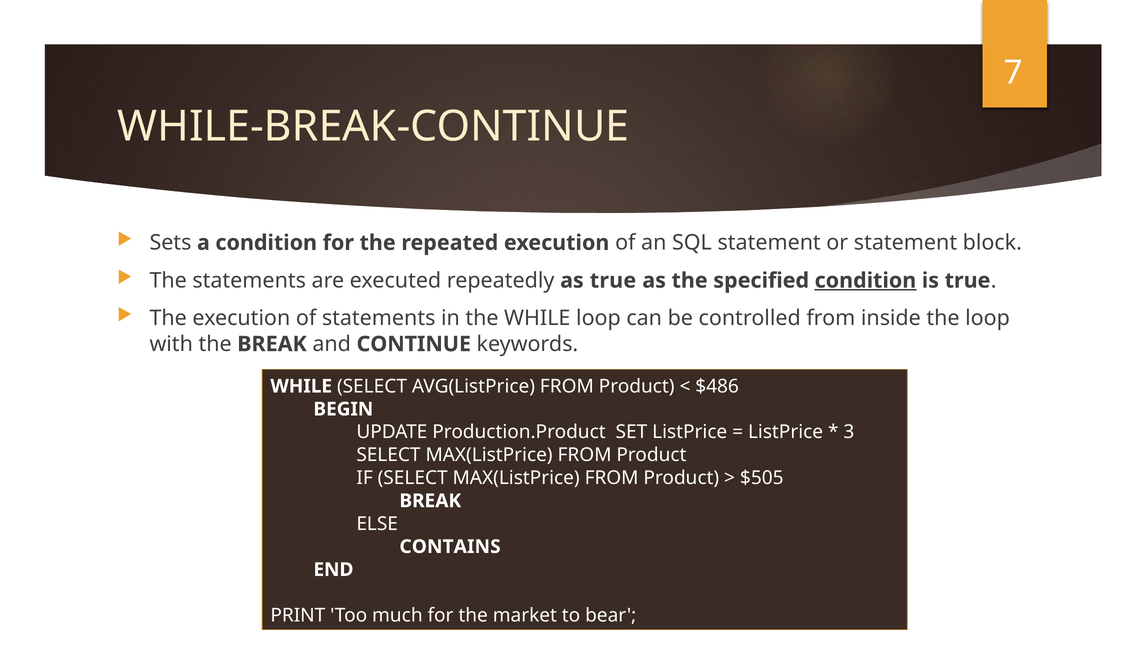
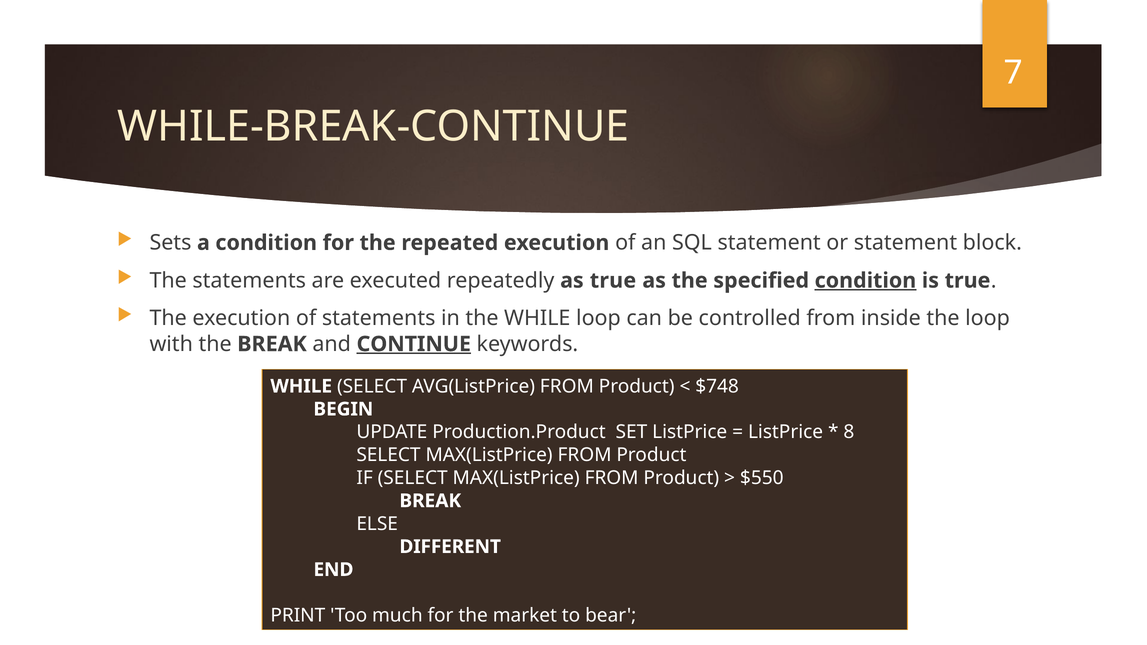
CONTINUE underline: none -> present
$486: $486 -> $748
3: 3 -> 8
$505: $505 -> $550
CONTAINS: CONTAINS -> DIFFERENT
